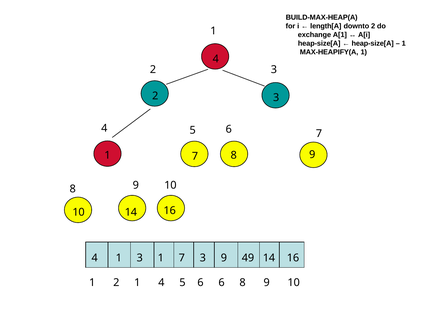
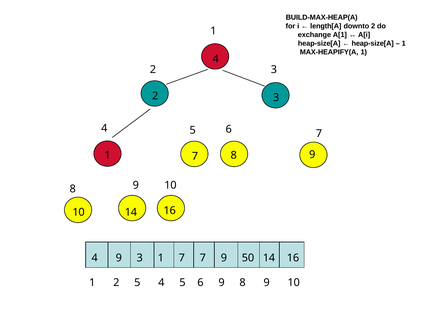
1 at (119, 258): 1 -> 9
7 3: 3 -> 7
49: 49 -> 50
2 1: 1 -> 5
5 6 6: 6 -> 9
